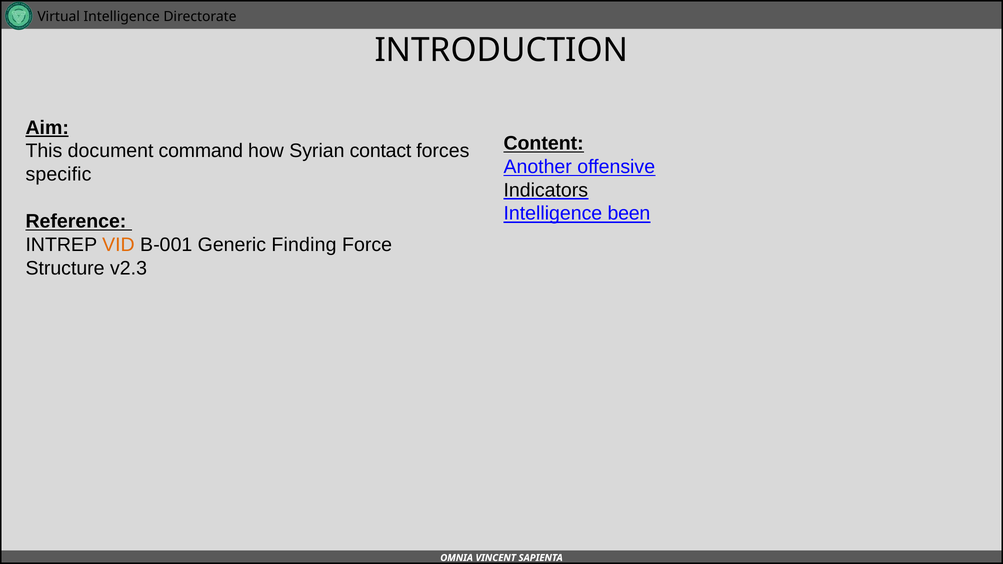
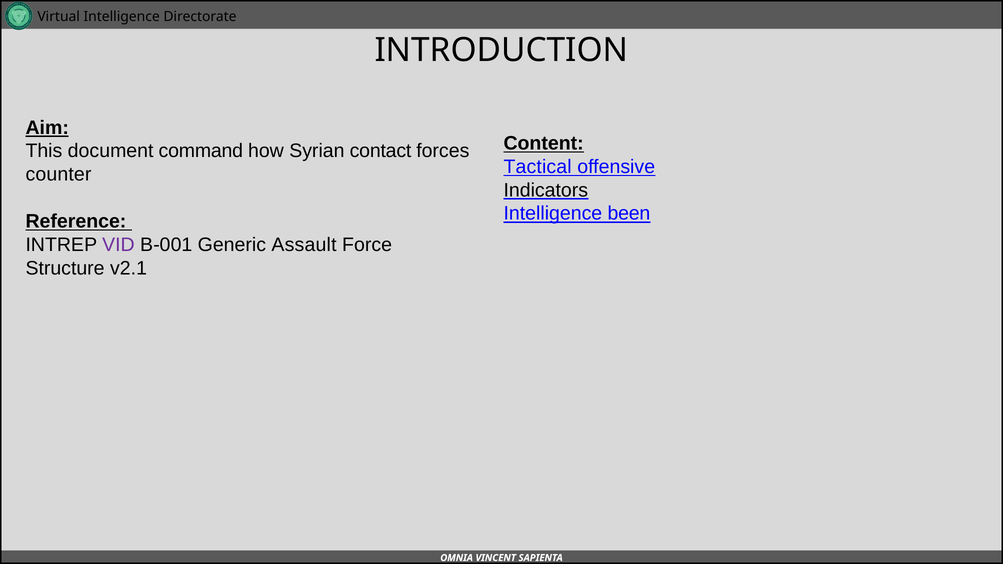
Another: Another -> Tactical
specific: specific -> counter
VID colour: orange -> purple
Finding: Finding -> Assault
v2.3: v2.3 -> v2.1
